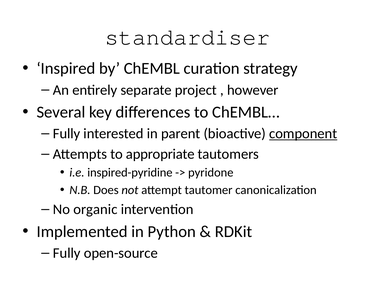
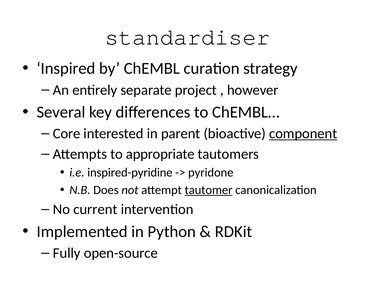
Fully at (67, 134): Fully -> Core
tautomer underline: none -> present
organic: organic -> current
